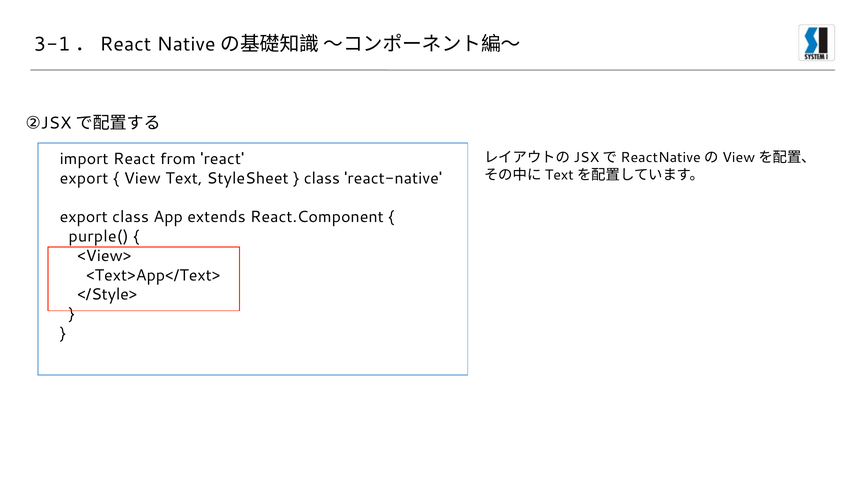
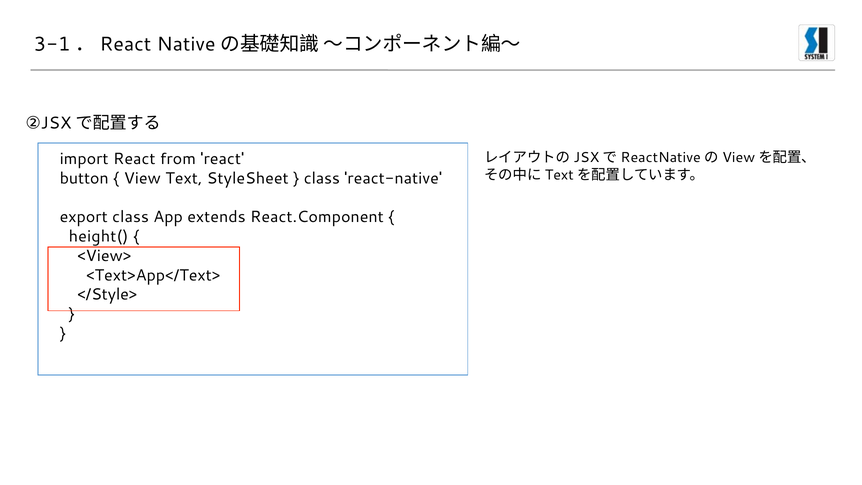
export at (84, 178): export -> button
purple(: purple( -> height(
